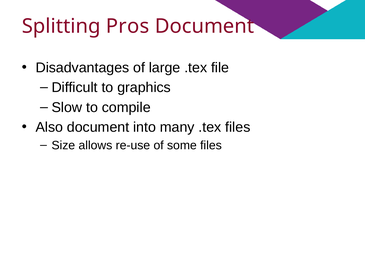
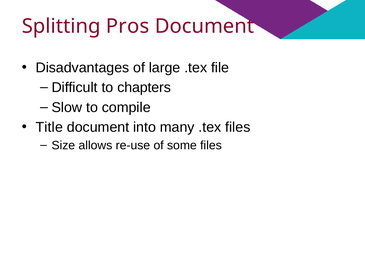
graphics: graphics -> chapters
Also: Also -> Title
